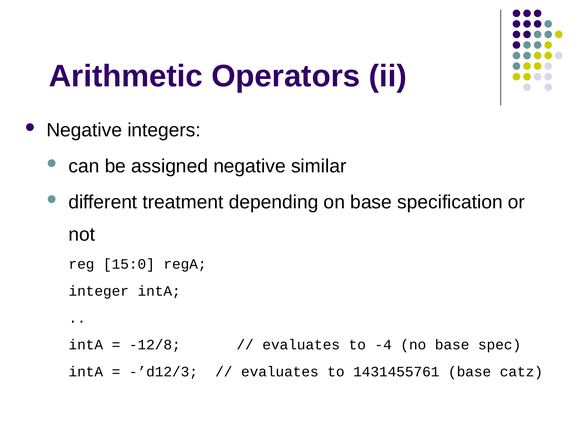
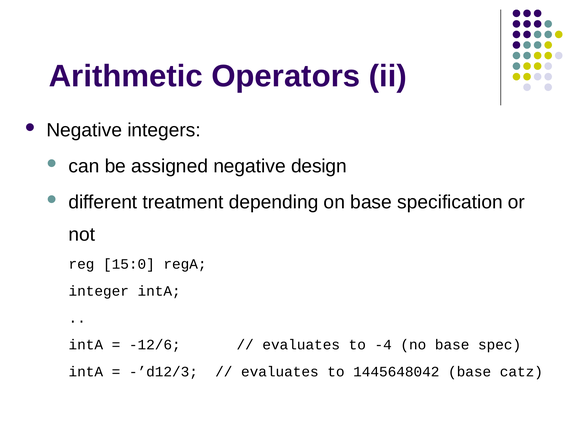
similar: similar -> design
-12/8: -12/8 -> -12/6
1431455761: 1431455761 -> 1445648042
